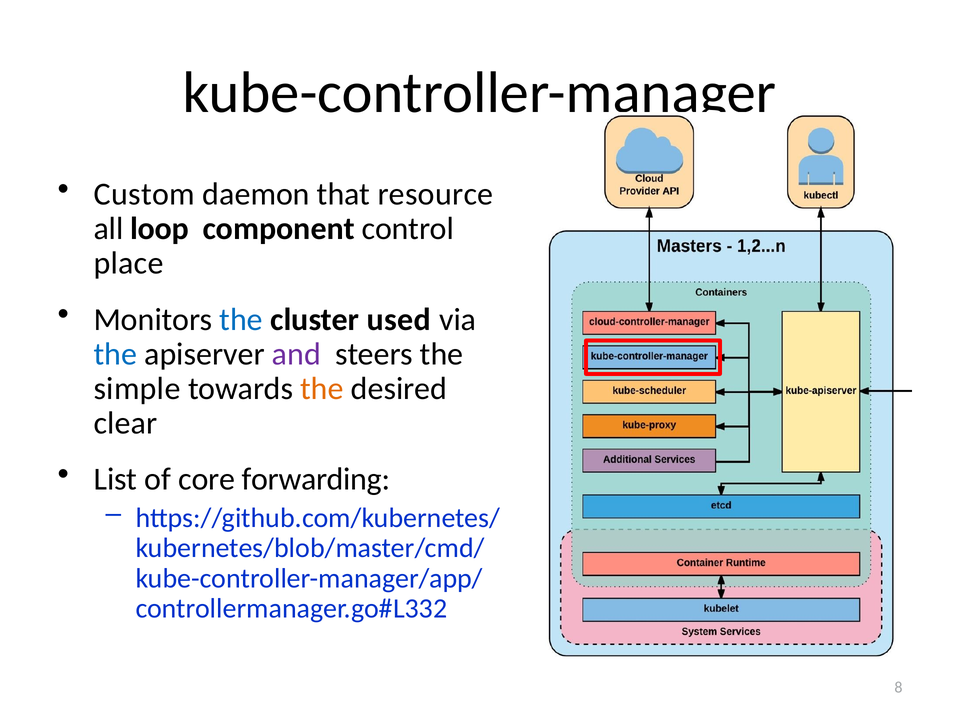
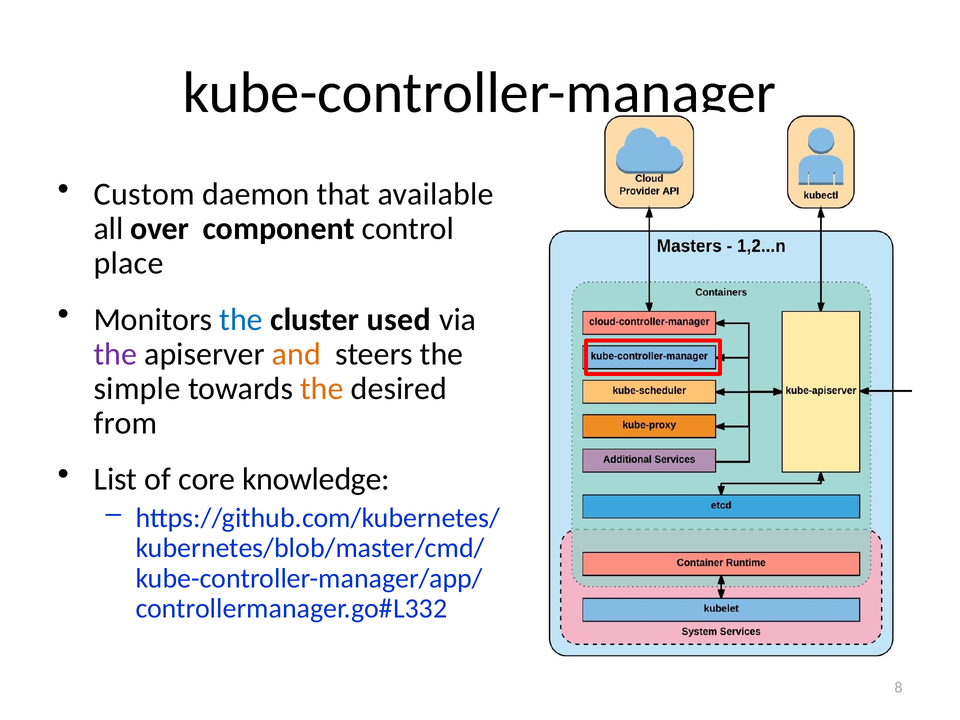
resource: resource -> available
loop: loop -> over
the at (115, 354) colour: blue -> purple
and colour: purple -> orange
clear: clear -> from
forwarding: forwarding -> knowledge
